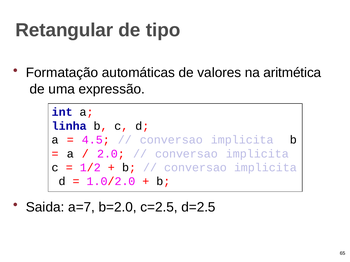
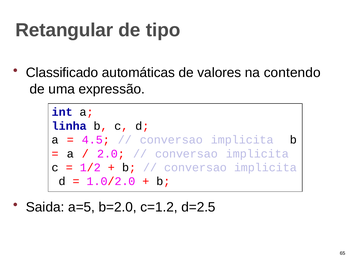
Formatação: Formatação -> Classificado
aritmética: aritmética -> contendo
a=7: a=7 -> a=5
c=2.5: c=2.5 -> c=1.2
